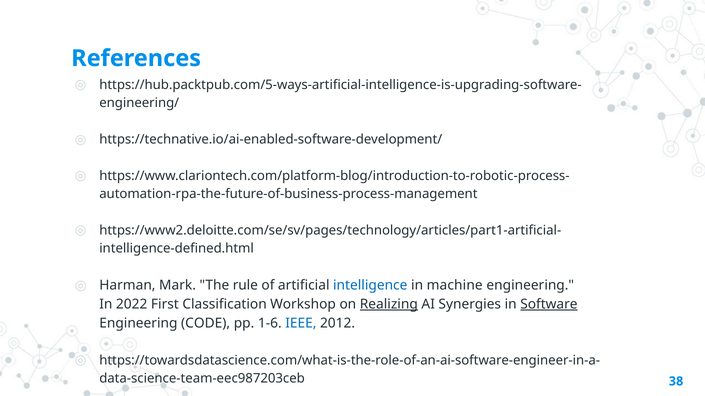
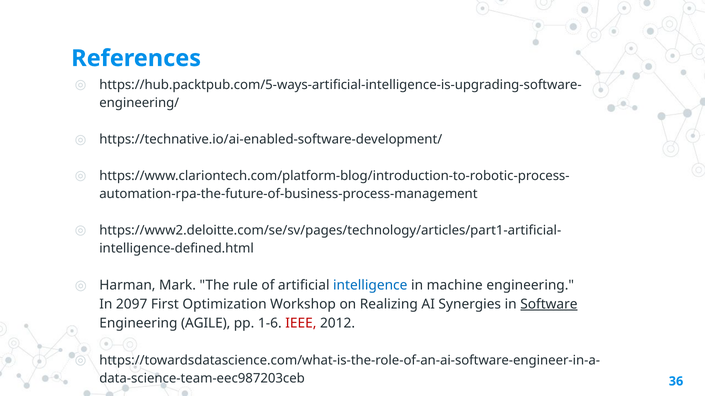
2022: 2022 -> 2097
Classification: Classification -> Optimization
Realizing underline: present -> none
CODE: CODE -> AGILE
IEEE colour: blue -> red
38: 38 -> 36
